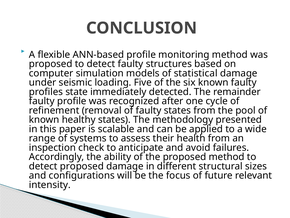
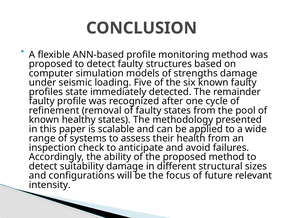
statistical: statistical -> strengths
detect proposed: proposed -> suitability
